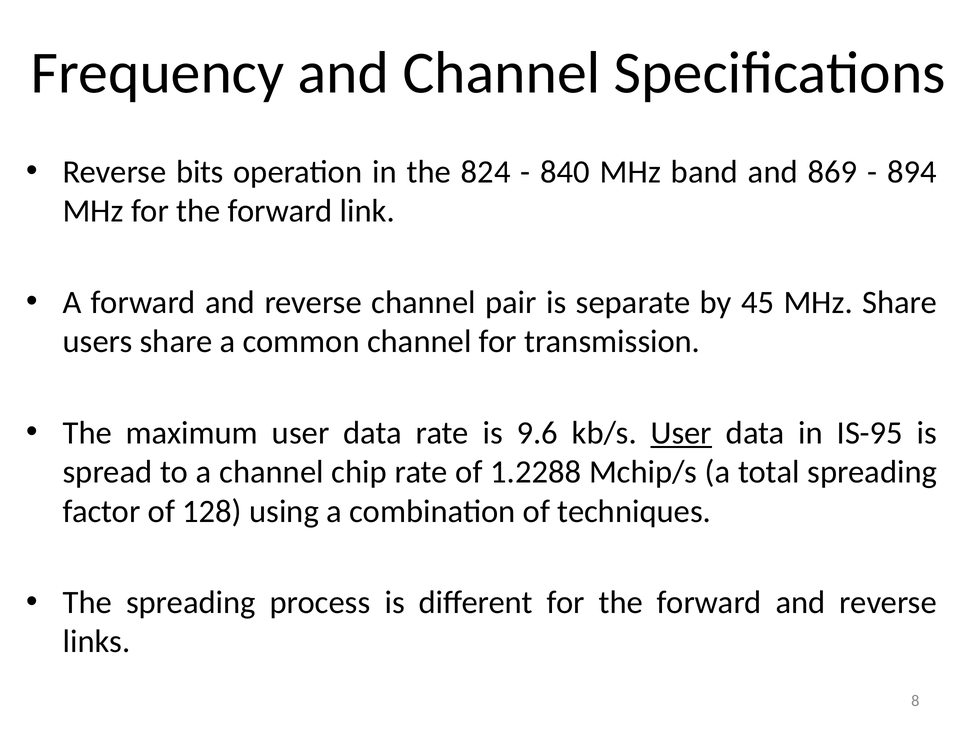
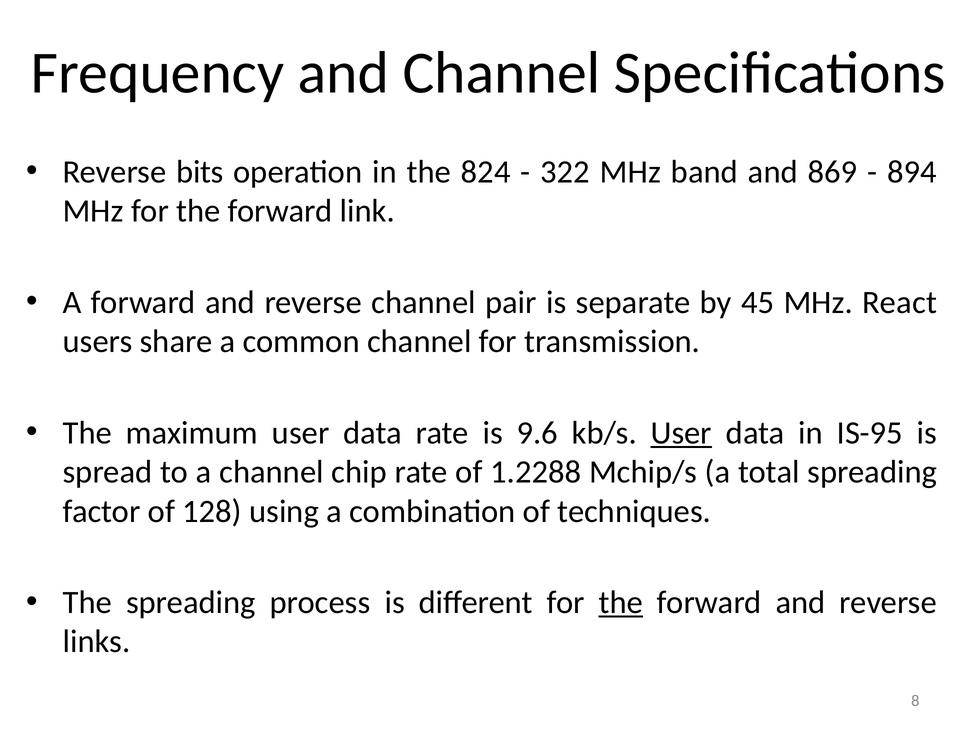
840: 840 -> 322
MHz Share: Share -> React
the at (621, 602) underline: none -> present
